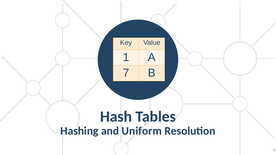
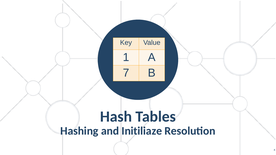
Uniform: Uniform -> Initiliaze
